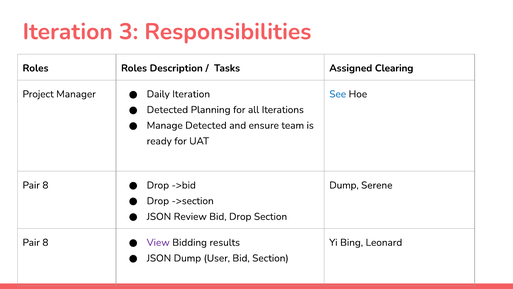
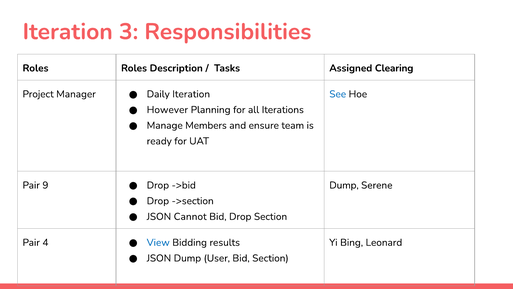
Detected at (167, 110): Detected -> However
Manage Detected: Detected -> Members
8 at (45, 185): 8 -> 9
Review: Review -> Cannot
8 at (45, 242): 8 -> 4
View colour: purple -> blue
